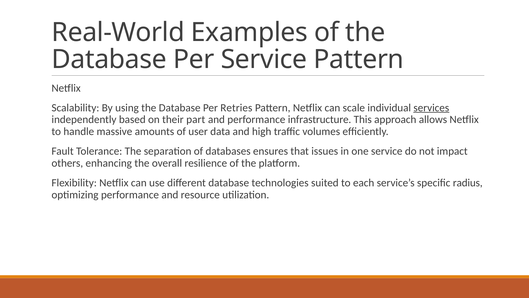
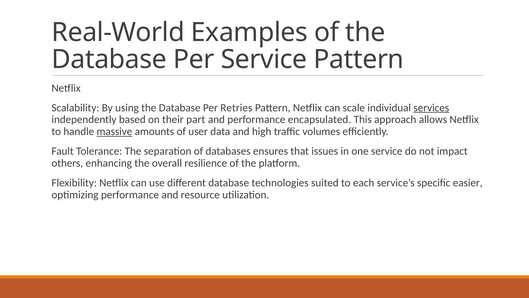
infrastructure: infrastructure -> encapsulated
massive underline: none -> present
radius: radius -> easier
